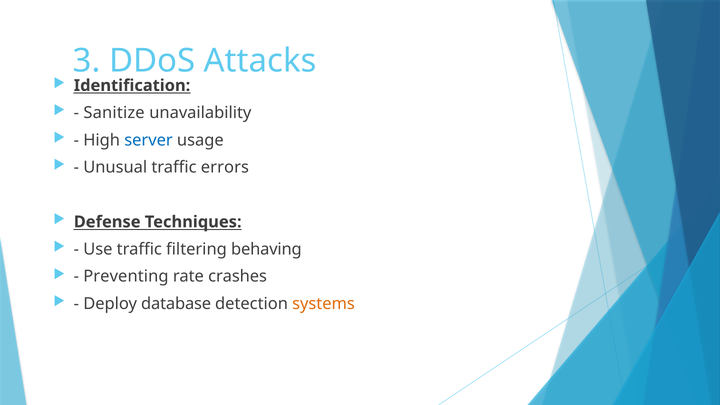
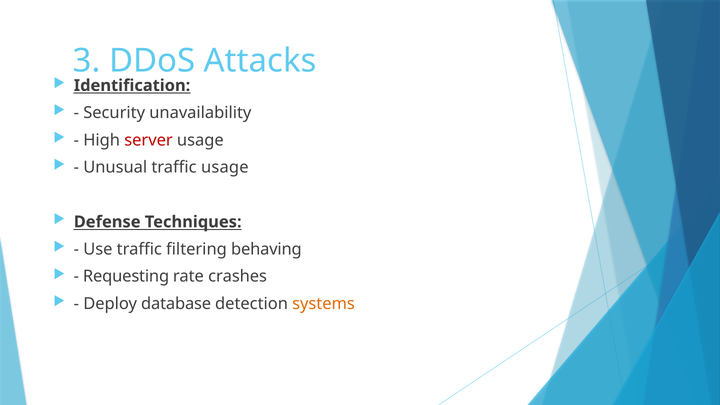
Sanitize: Sanitize -> Security
server colour: blue -> red
traffic errors: errors -> usage
Preventing: Preventing -> Requesting
